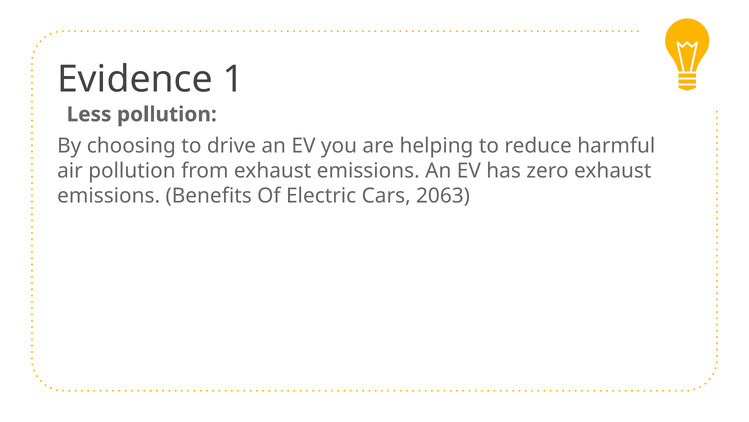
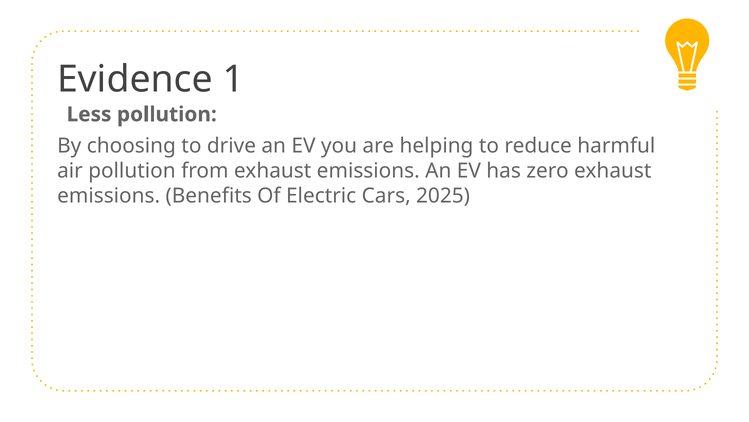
2063: 2063 -> 2025
